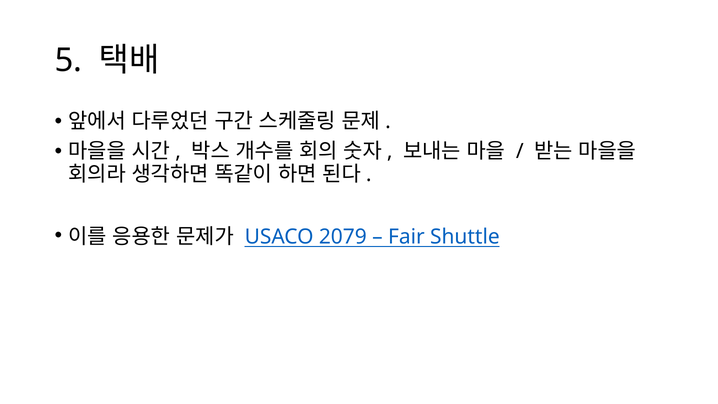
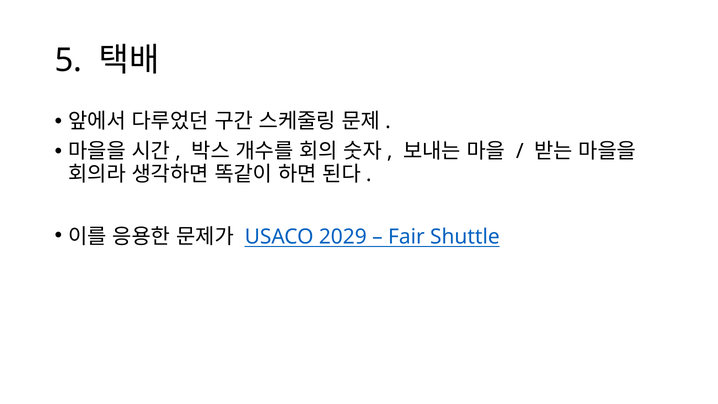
2079: 2079 -> 2029
